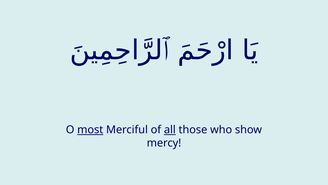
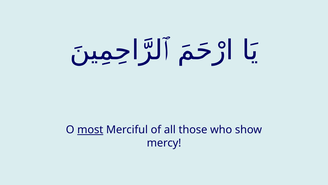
all underline: present -> none
